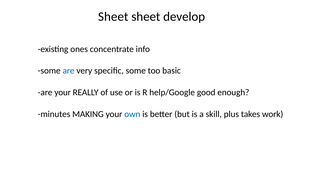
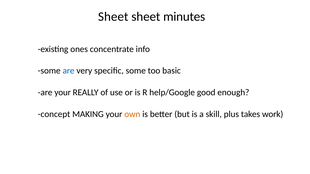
develop: develop -> minutes
minutes: minutes -> concept
own colour: blue -> orange
